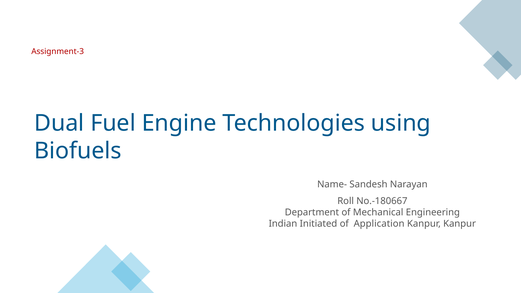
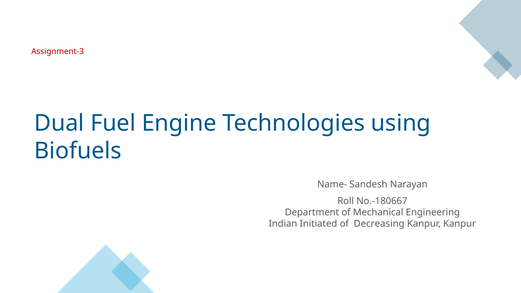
Application: Application -> Decreasing
